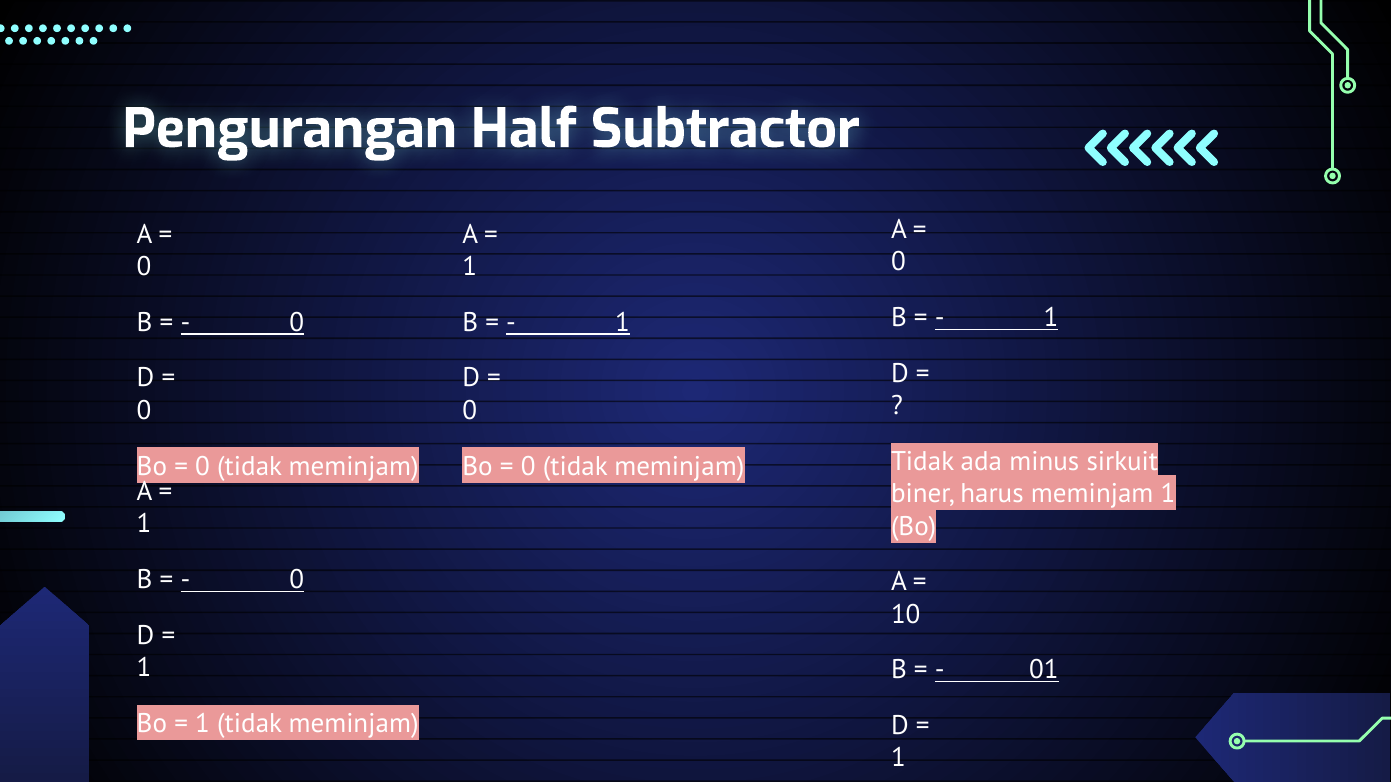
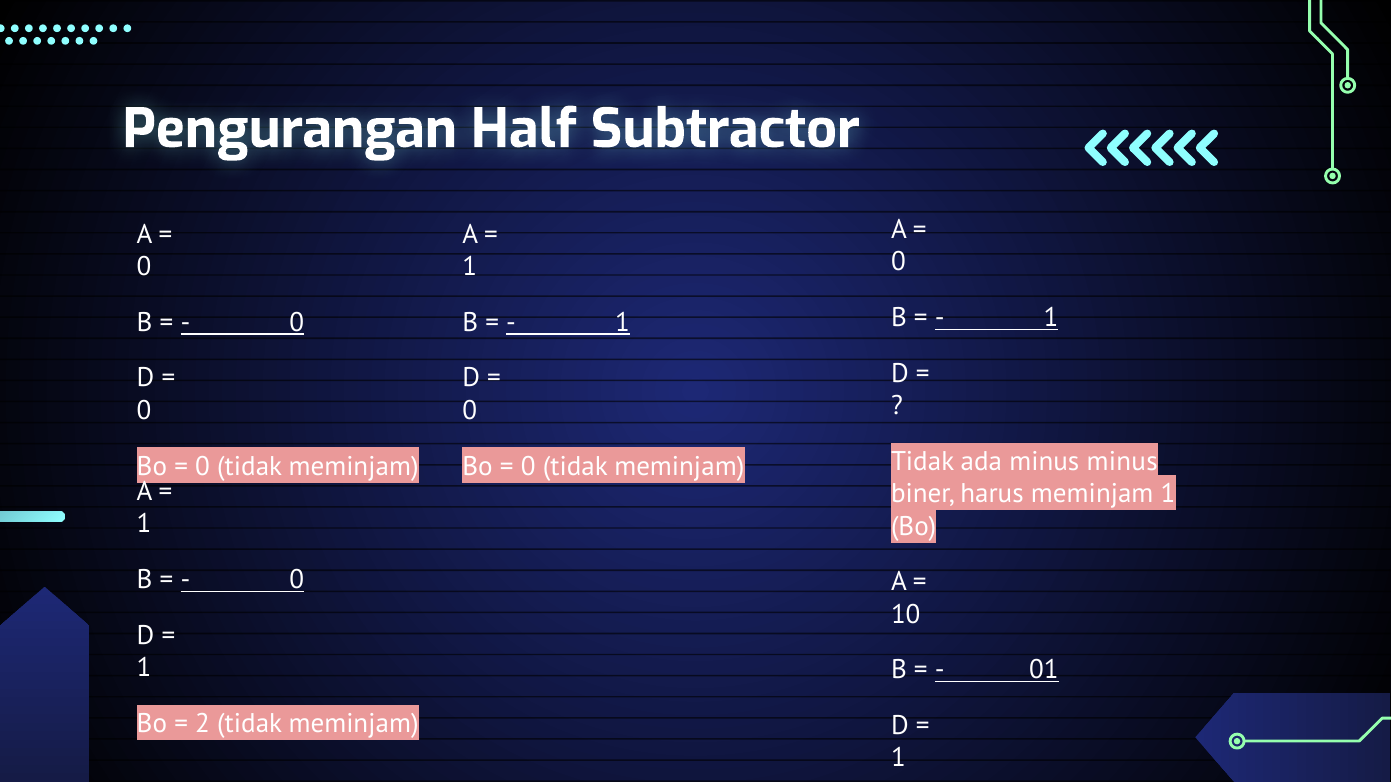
minus sirkuit: sirkuit -> minus
1 at (202, 724): 1 -> 2
